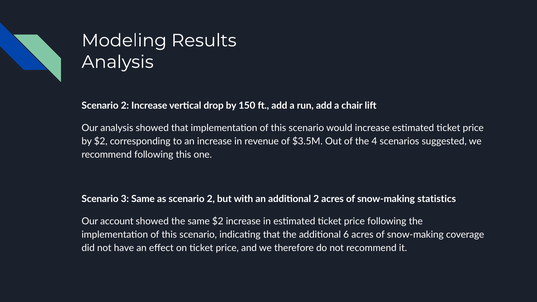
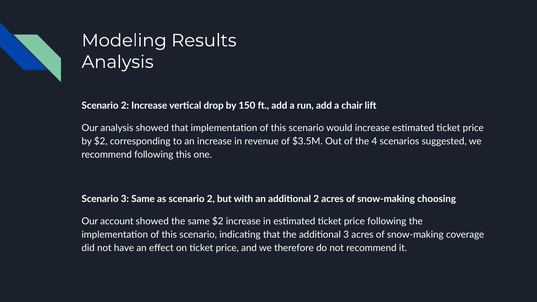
statistics: statistics -> choosing
additional 6: 6 -> 3
